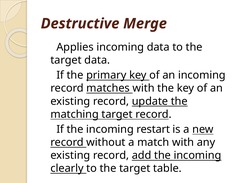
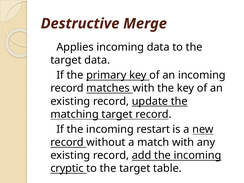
clearly: clearly -> cryptic
